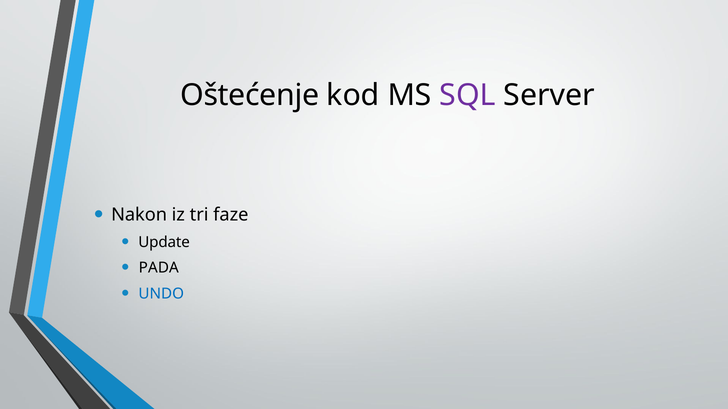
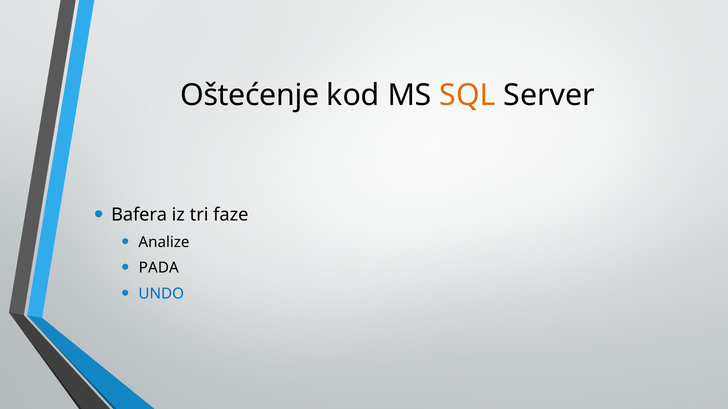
SQL colour: purple -> orange
Nakon: Nakon -> Bafera
Update: Update -> Analize
